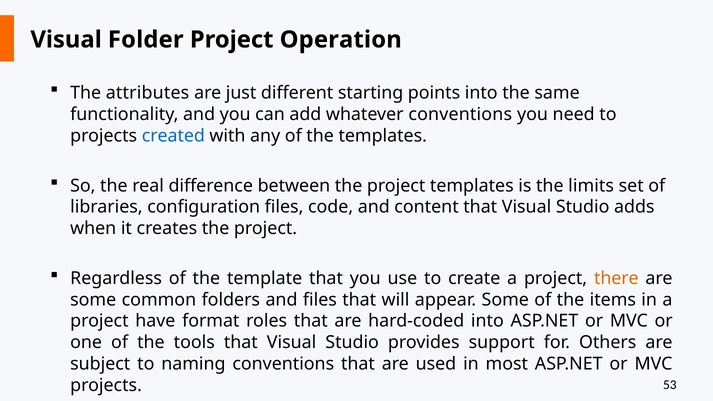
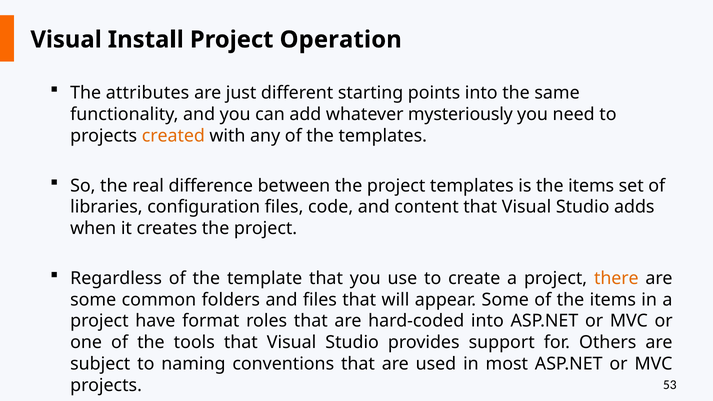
Folder: Folder -> Install
whatever conventions: conventions -> mysteriously
created colour: blue -> orange
is the limits: limits -> items
